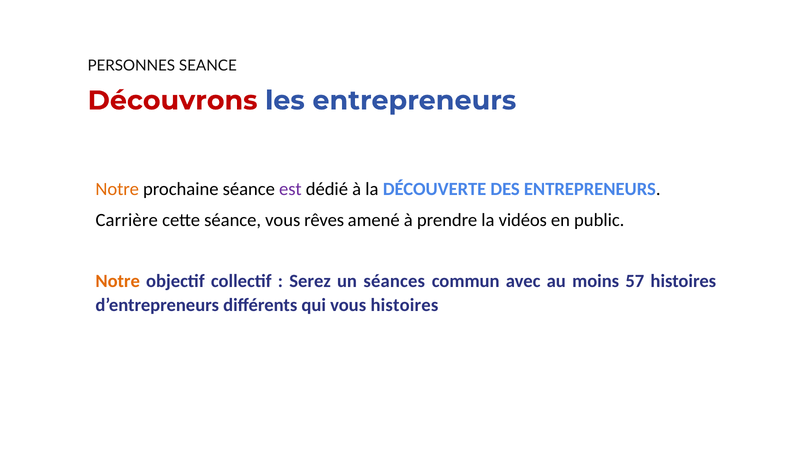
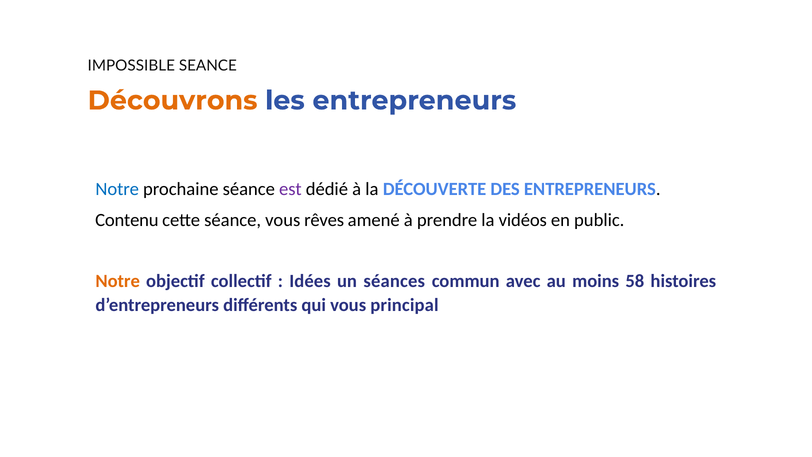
PERSONNES: PERSONNES -> IMPOSSIBLE
Découvrons colour: red -> orange
Notre at (117, 189) colour: orange -> blue
Carrière: Carrière -> Contenu
Serez: Serez -> Idées
57: 57 -> 58
vous histoires: histoires -> principal
